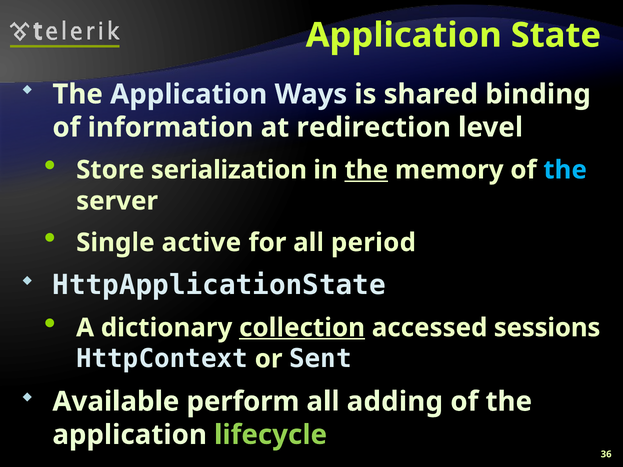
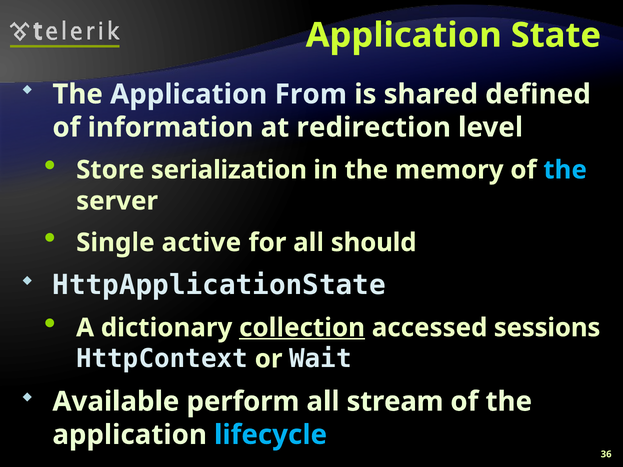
Ways: Ways -> From
binding: binding -> defined
the at (366, 170) underline: present -> none
period: period -> should
Sent: Sent -> Wait
adding: adding -> stream
lifecycle colour: light green -> light blue
